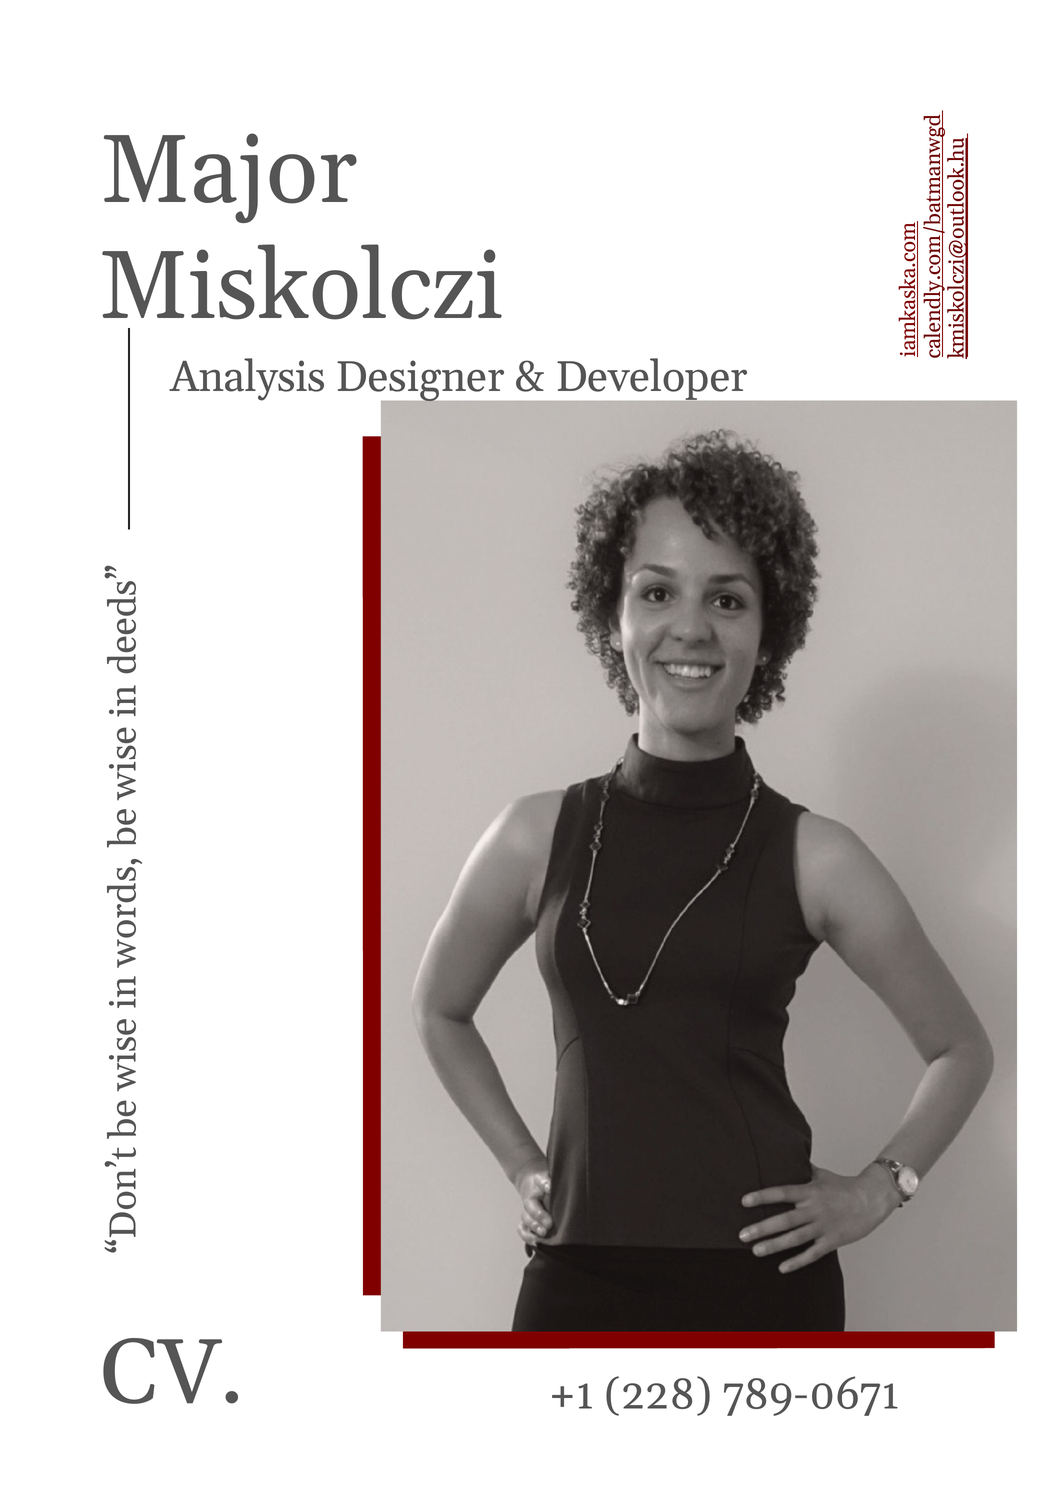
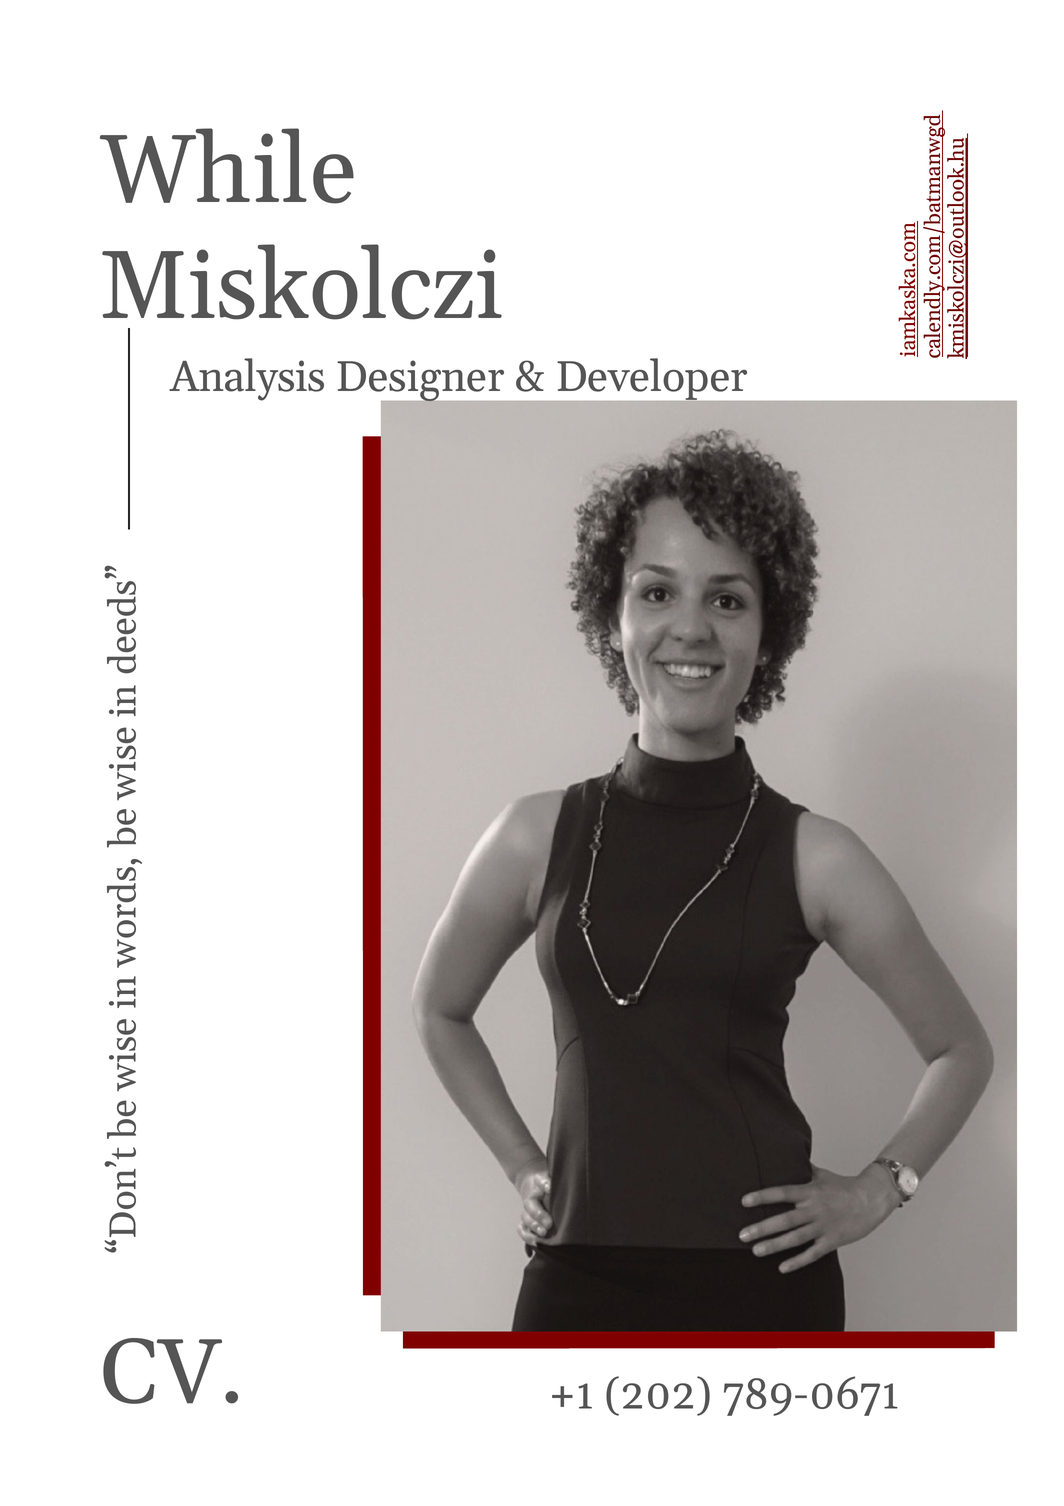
Major: Major -> While
228: 228 -> 202
